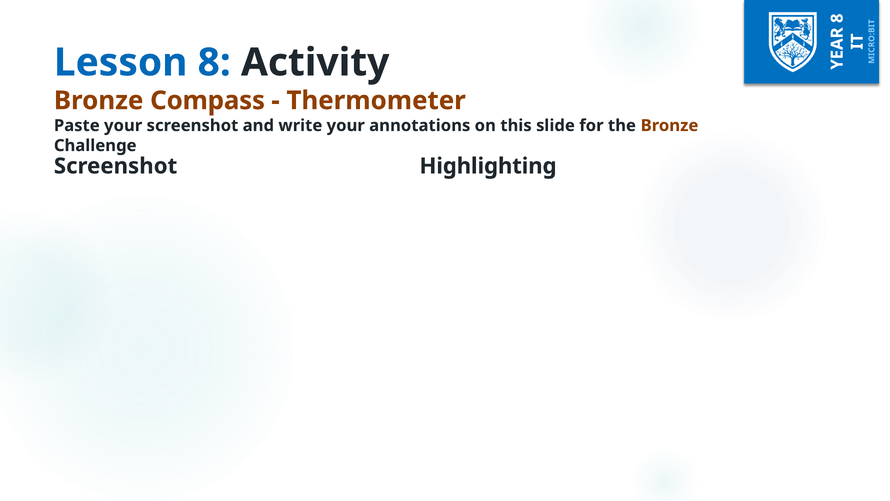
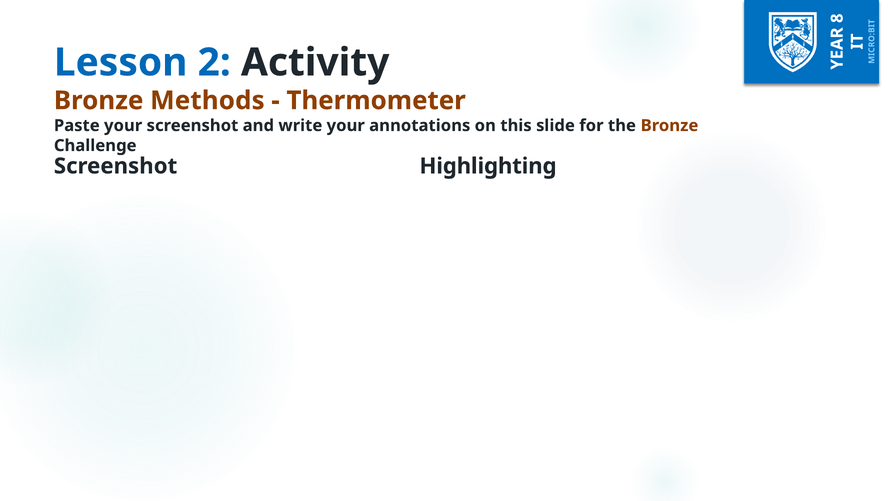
Lesson 8: 8 -> 2
Compass: Compass -> Methods
